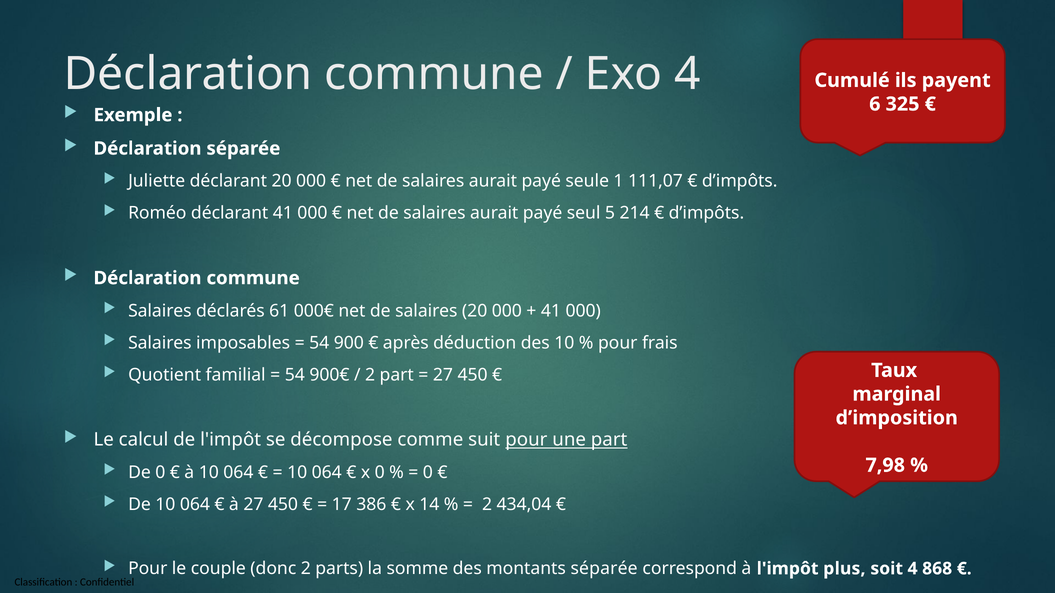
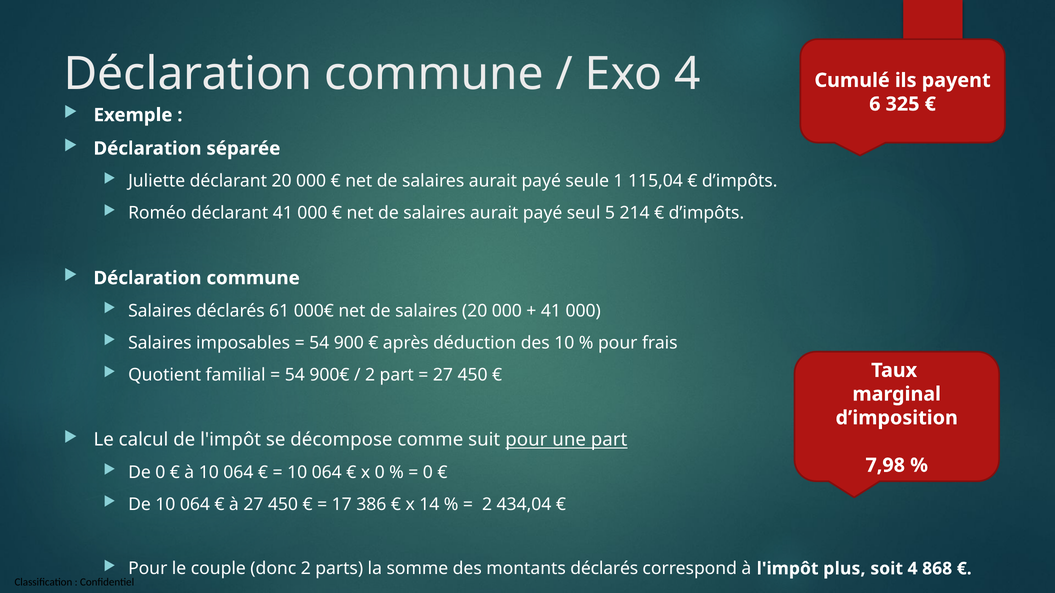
111,07: 111,07 -> 115,04
montants séparée: séparée -> déclarés
